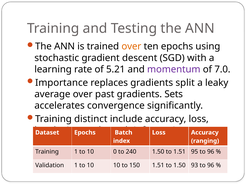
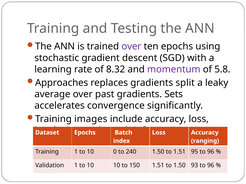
over at (131, 47) colour: orange -> purple
5.21: 5.21 -> 8.32
7.0: 7.0 -> 5.8
Importance: Importance -> Approaches
distinct: distinct -> images
